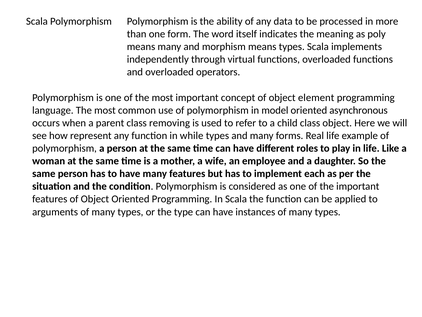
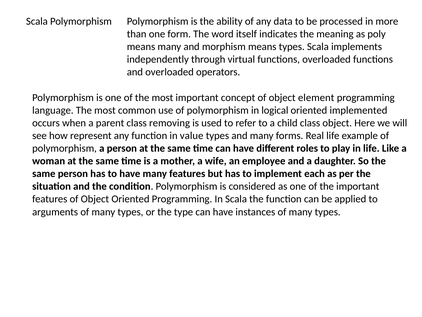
model: model -> logical
asynchronous: asynchronous -> implemented
while: while -> value
